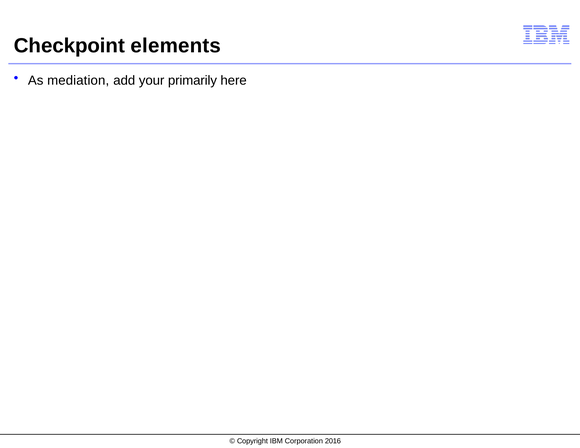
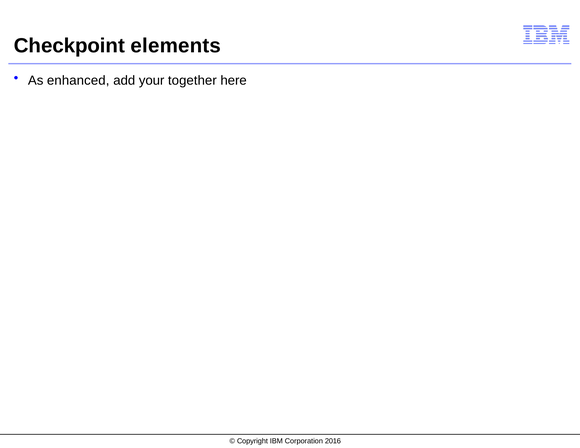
mediation: mediation -> enhanced
primarily: primarily -> together
